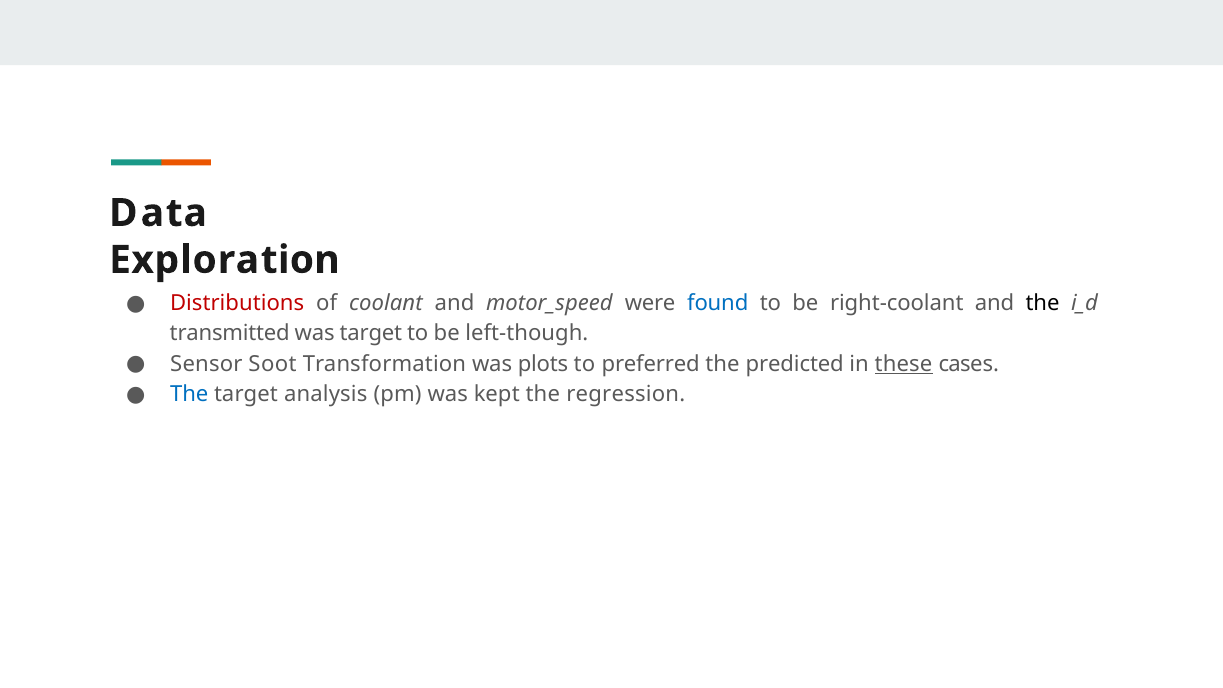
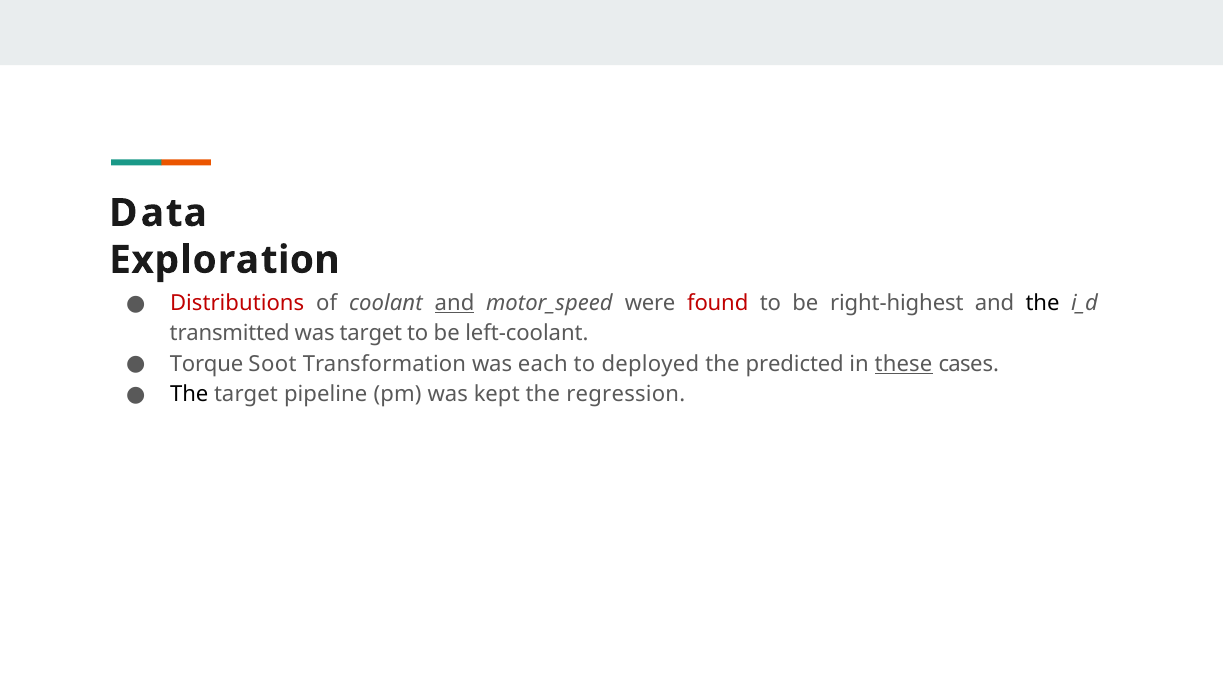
and at (455, 303) underline: none -> present
found colour: blue -> red
right-coolant: right-coolant -> right-highest
left-though: left-though -> left-coolant
Sensor: Sensor -> Torque
plots: plots -> each
preferred: preferred -> deployed
The at (189, 394) colour: blue -> black
analysis: analysis -> pipeline
